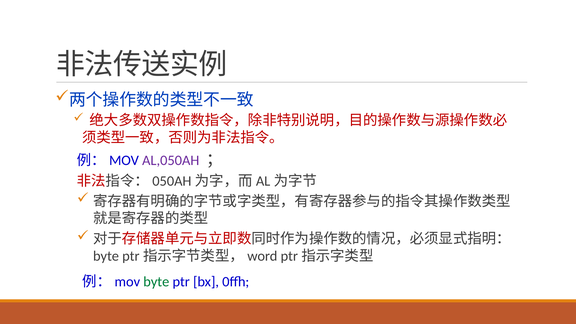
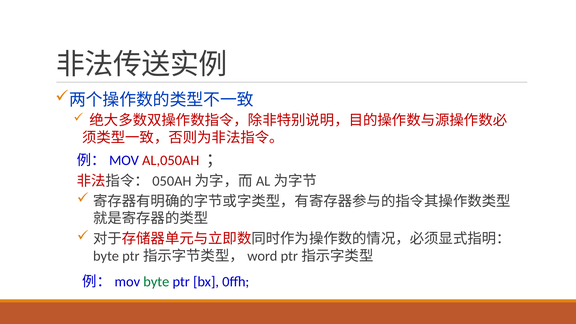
AL,050AH colour: purple -> red
